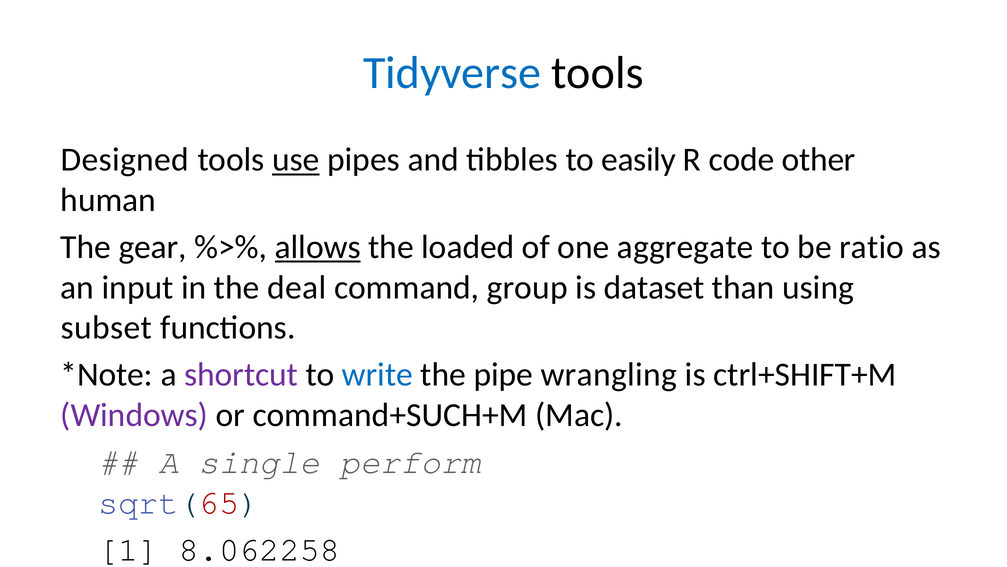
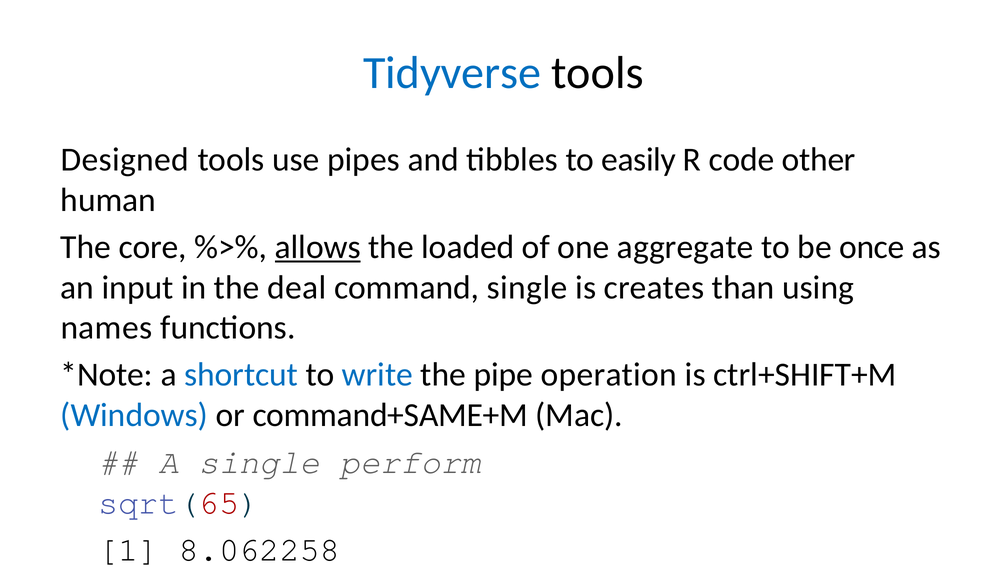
use underline: present -> none
gear: gear -> core
ratio: ratio -> once
command group: group -> single
dataset: dataset -> creates
subset: subset -> names
shortcut colour: purple -> blue
wrangling: wrangling -> operation
Windows colour: purple -> blue
command+SUCH+M: command+SUCH+M -> command+SAME+M
